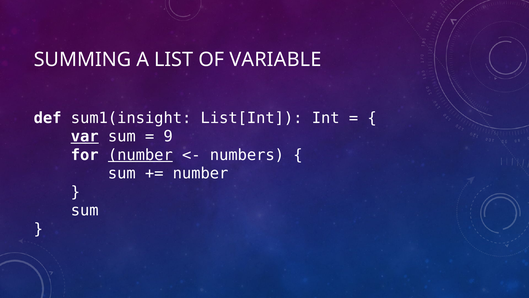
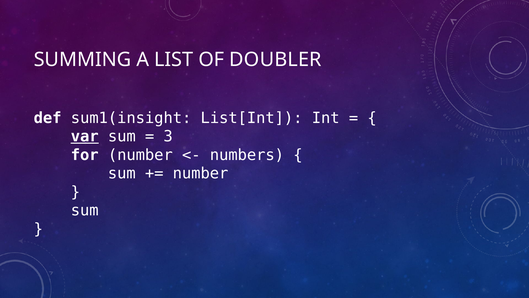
VARIABLE: VARIABLE -> DOUBLER
9: 9 -> 3
number at (140, 155) underline: present -> none
